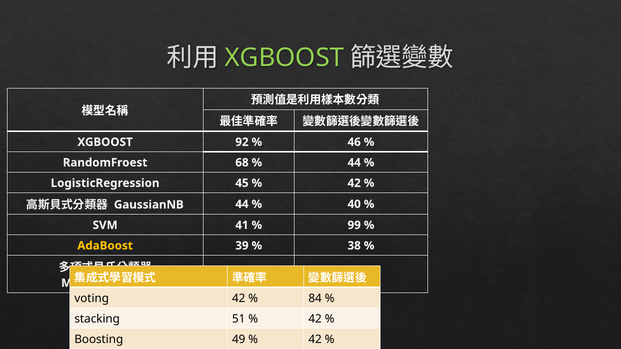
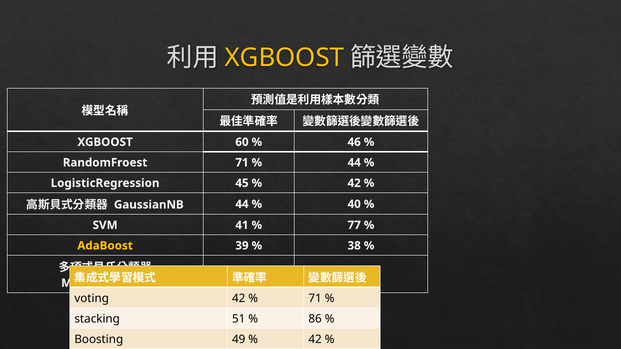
XGBOOST at (284, 58) colour: light green -> yellow
92: 92 -> 60
RandomFroest 68: 68 -> 71
99: 99 -> 77
84 at (315, 298): 84 -> 71
42 at (315, 319): 42 -> 86
